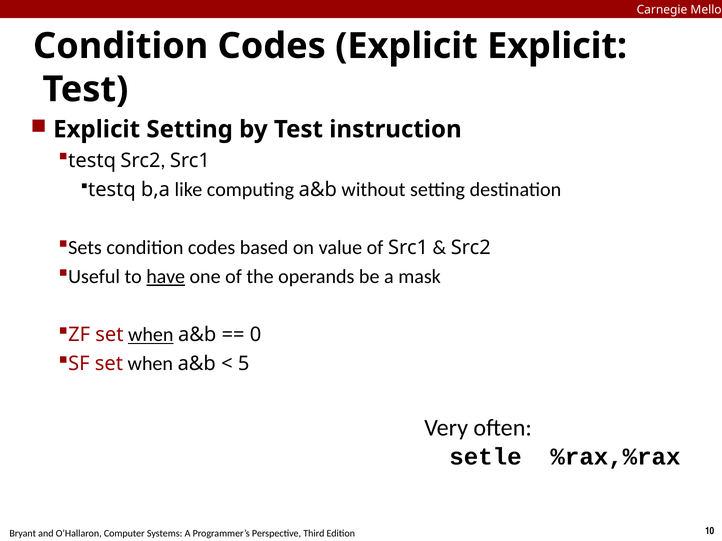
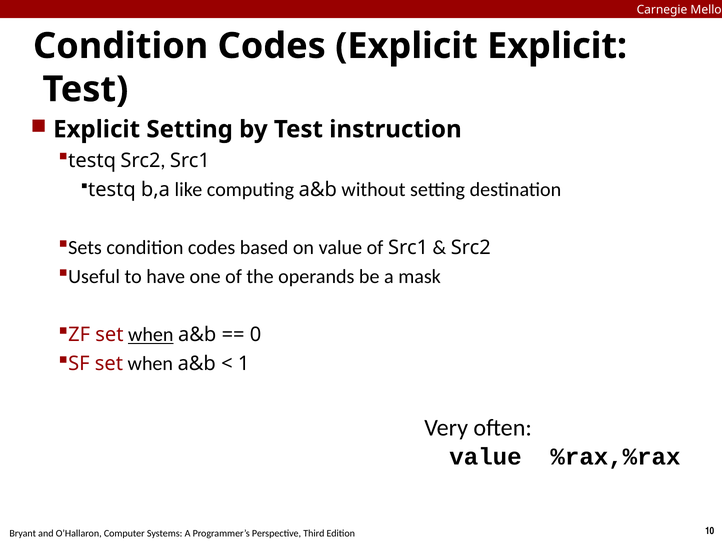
have underline: present -> none
5: 5 -> 1
setle at (485, 457): setle -> value
